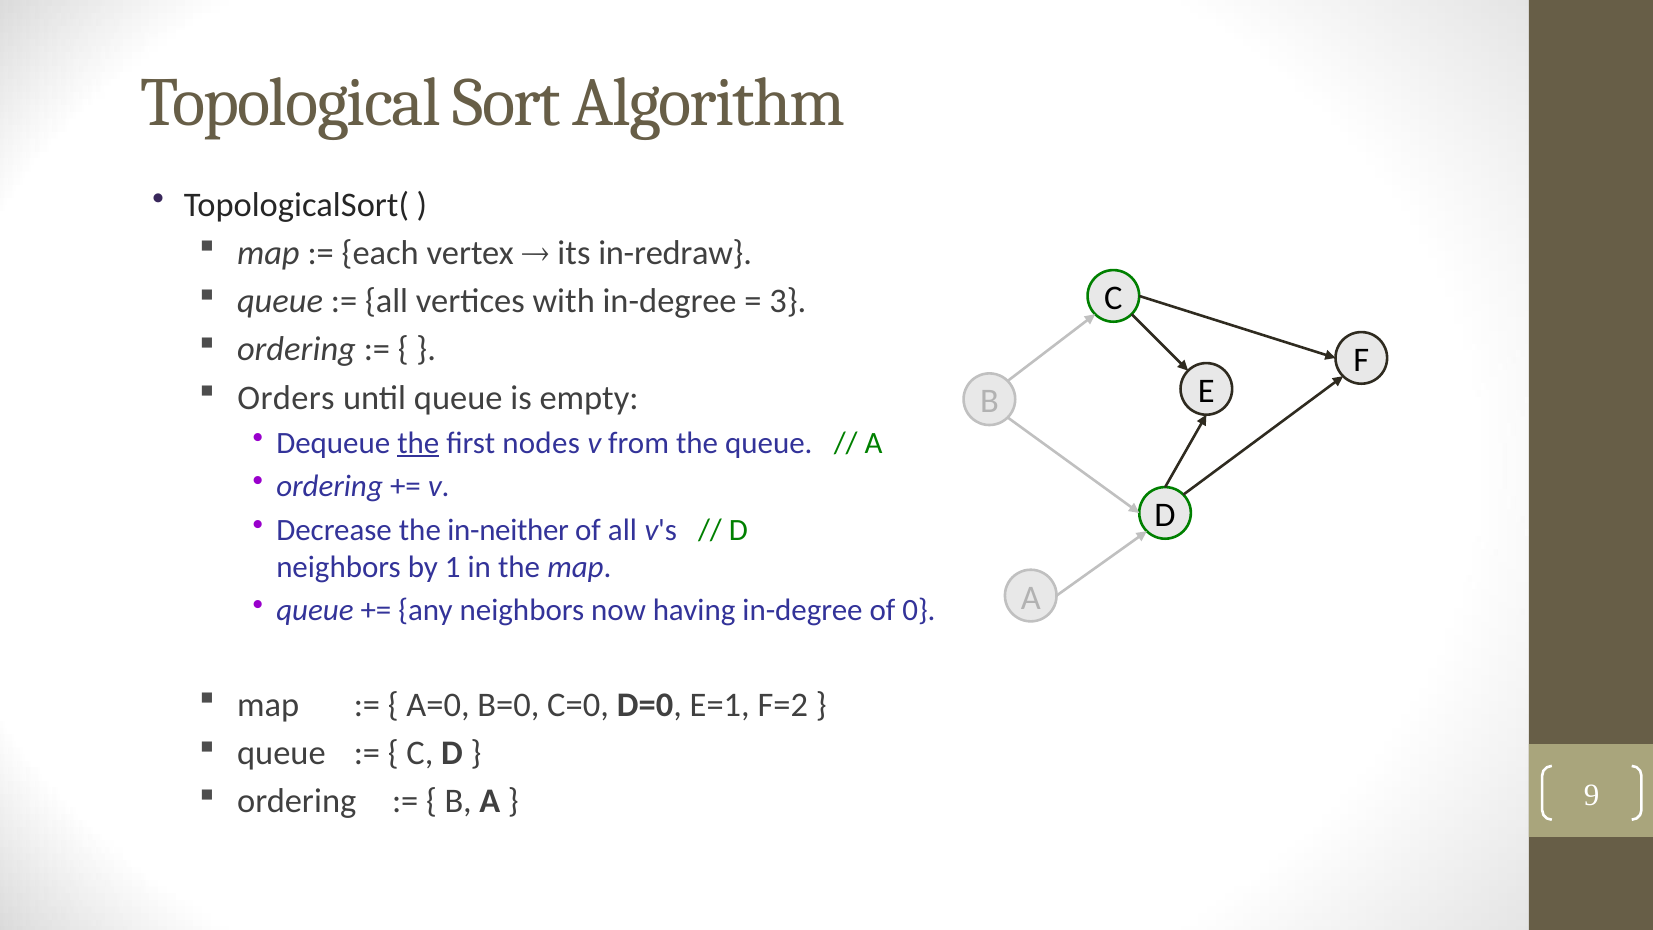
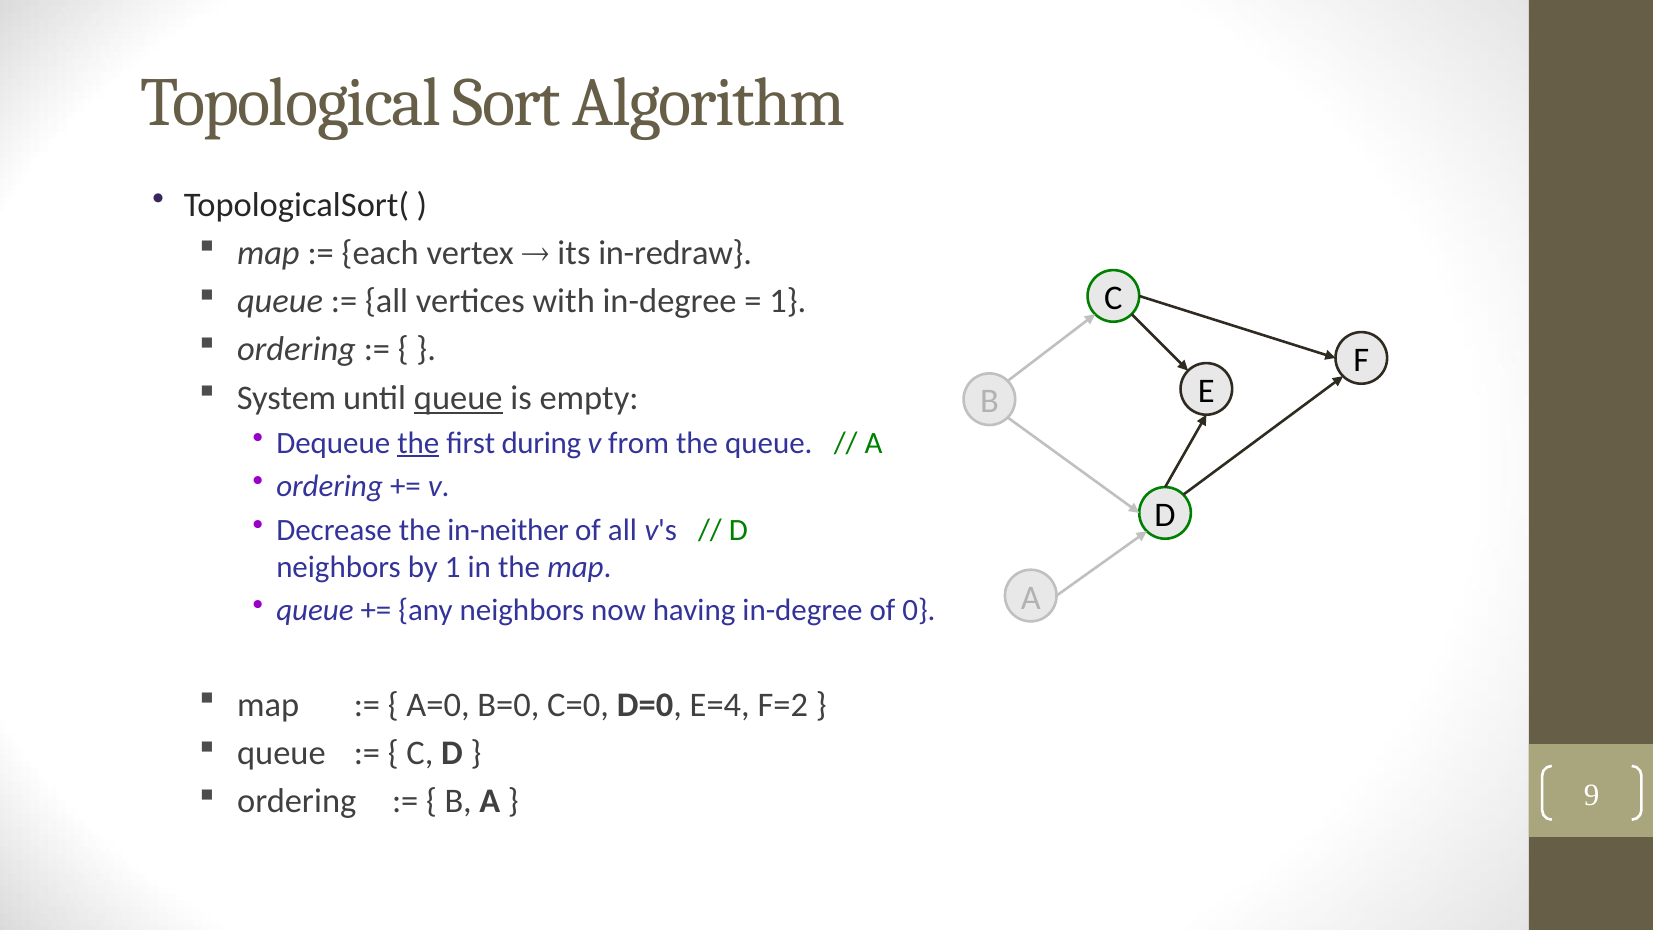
3 at (788, 301): 3 -> 1
Orders: Orders -> System
queue at (458, 398) underline: none -> present
nodes: nodes -> during
E=1: E=1 -> E=4
